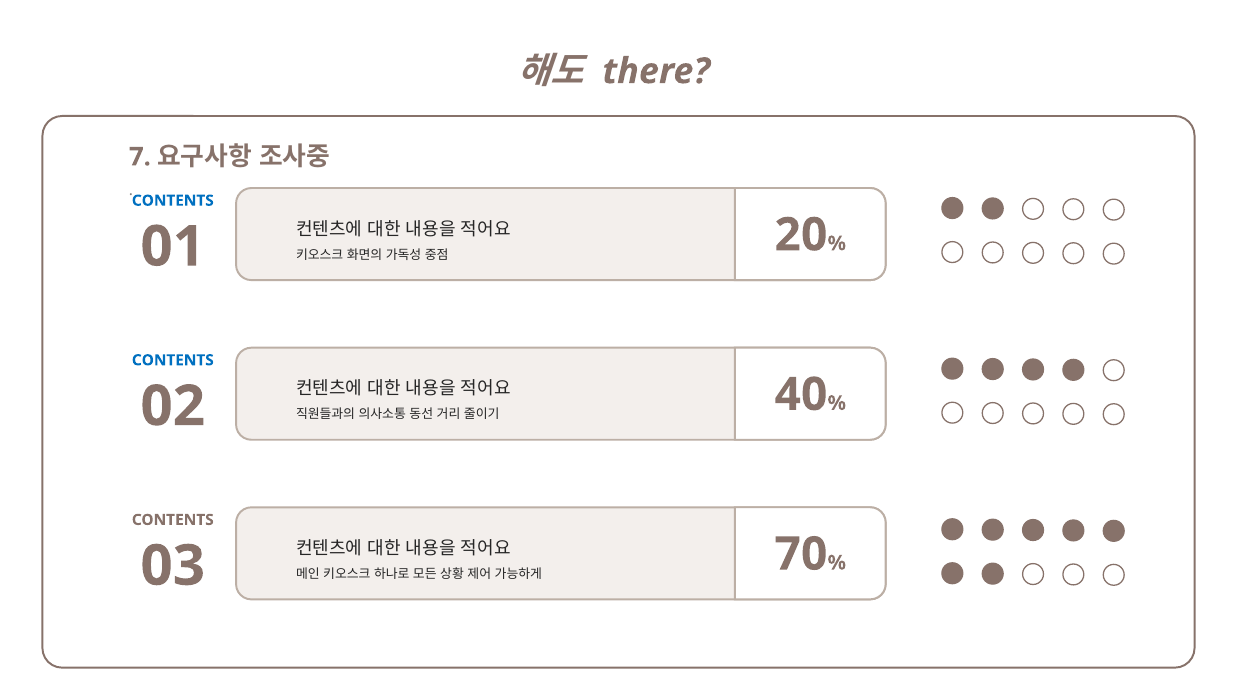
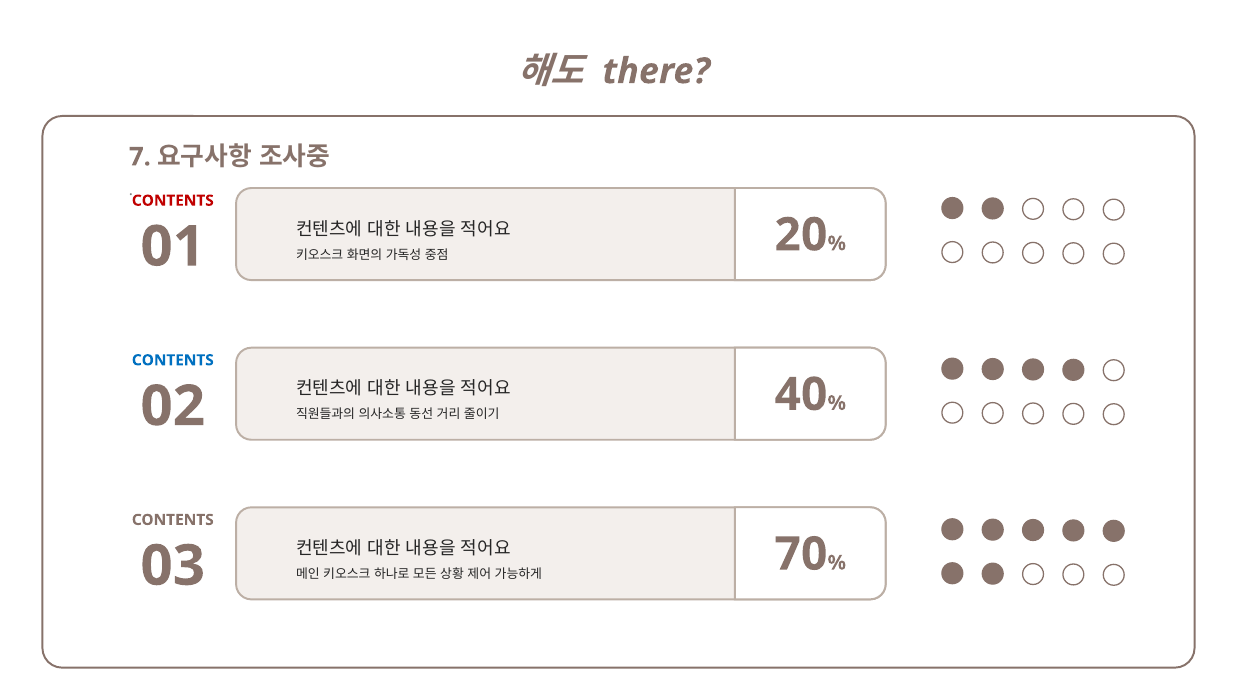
CONTENTS at (173, 201) colour: blue -> red
